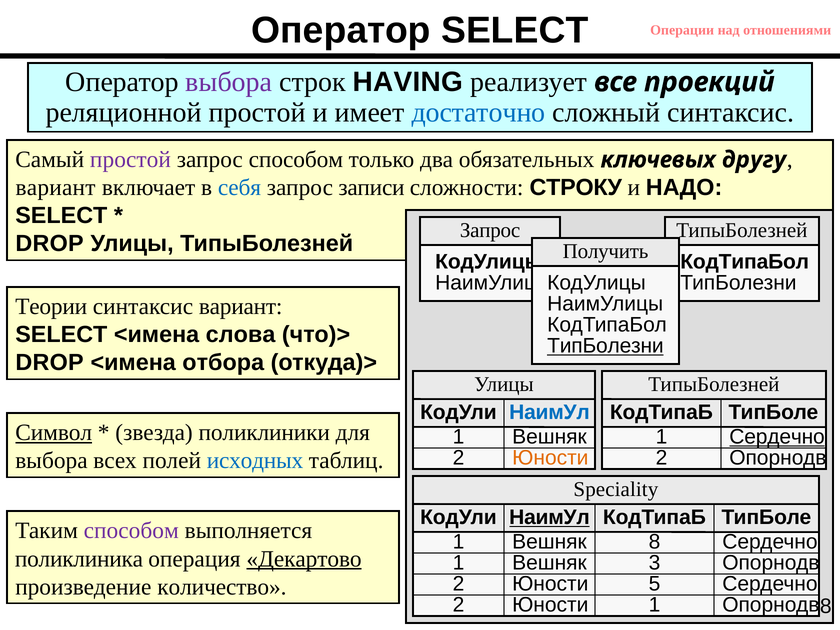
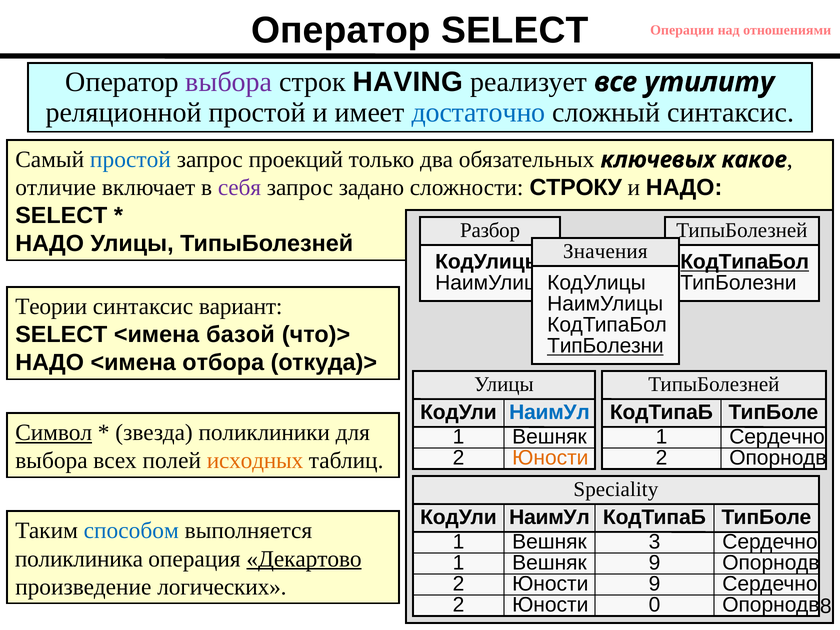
проекций: проекций -> утилиту
простой at (130, 160) colour: purple -> blue
запрос способом: способом -> проекций
другу: другу -> какое
вариант at (56, 188): вариант -> отличие
себя colour: blue -> purple
записи: записи -> задано
Запрос at (490, 230): Запрос -> Разбор
DROP at (50, 244): DROP -> НАДО
Получить: Получить -> Значения
КодТипаБол at (745, 262) underline: none -> present
слова: слова -> базой
DROP at (50, 363): DROP -> НАДО
Сердечно at (777, 437) underline: present -> none
исходных colour: blue -> orange
НаимУл at (549, 517) underline: present -> none
способом at (131, 531) colour: purple -> blue
Вешняк 8: 8 -> 3
Вешняк 3: 3 -> 9
Юности 5: 5 -> 9
количество: количество -> логических
Юности 1: 1 -> 0
